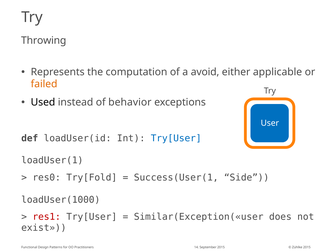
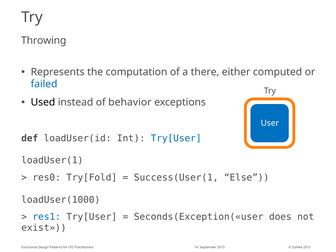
avoid: avoid -> there
applicable: applicable -> computed
failed colour: orange -> blue
Side: Side -> Else
res1 colour: red -> blue
Similar(Exception(«user: Similar(Exception(«user -> Seconds(Exception(«user
